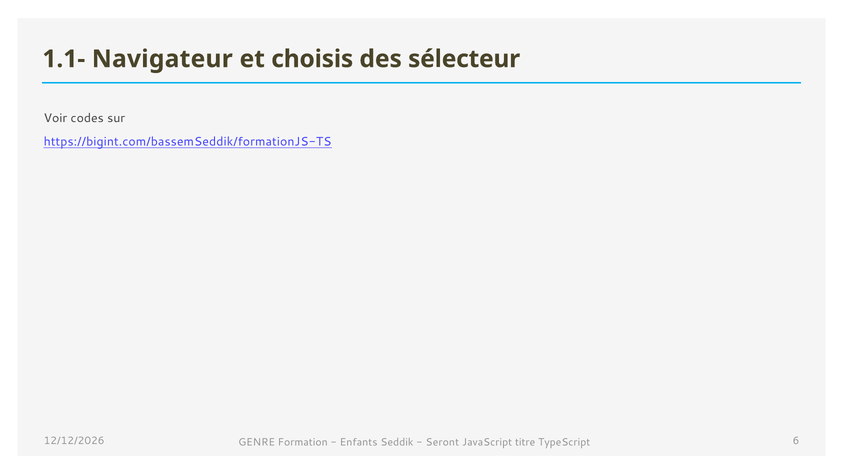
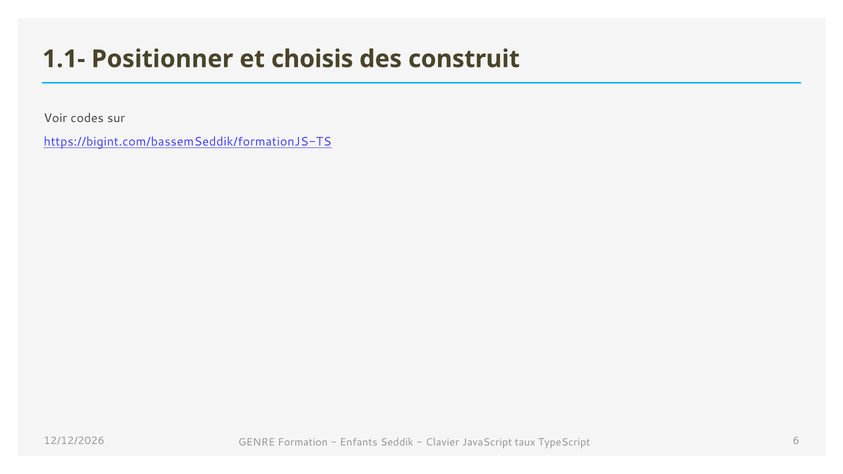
Navigateur: Navigateur -> Positionner
sélecteur: sélecteur -> construit
Seront: Seront -> Clavier
titre: titre -> taux
